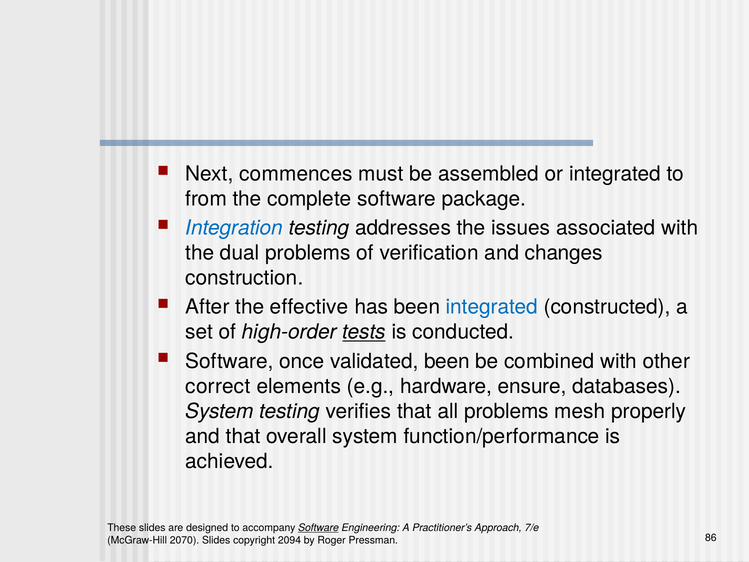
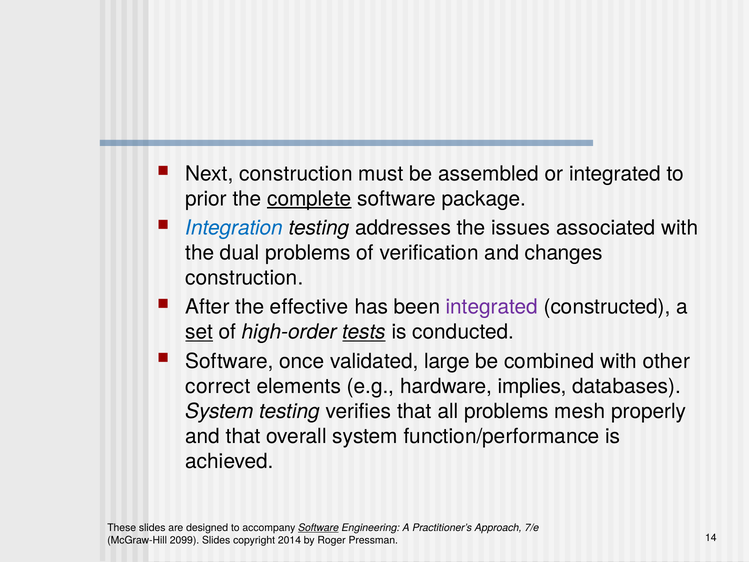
Next commences: commences -> construction
from: from -> prior
complete underline: none -> present
integrated at (492, 307) colour: blue -> purple
set underline: none -> present
validated been: been -> large
ensure: ensure -> implies
2070: 2070 -> 2099
2094: 2094 -> 2014
86: 86 -> 14
